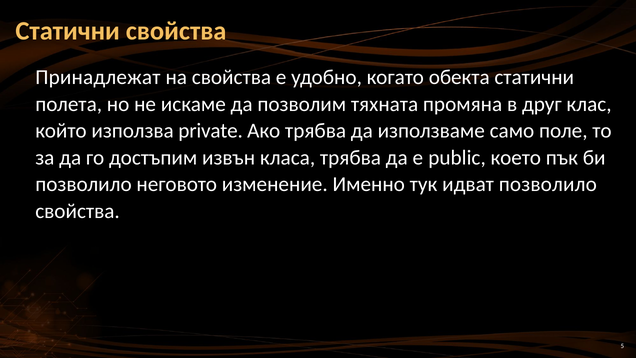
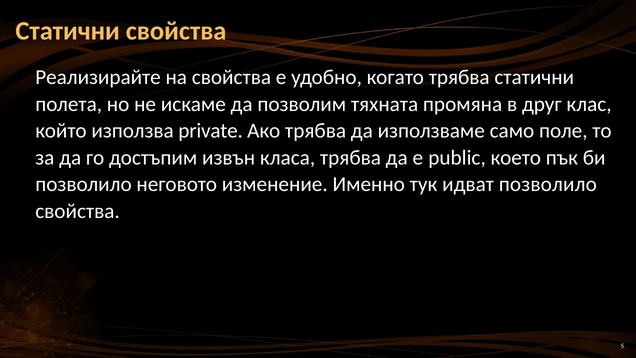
Принадлежат: Принадлежат -> Реализирайте
когато обекта: обекта -> трябва
